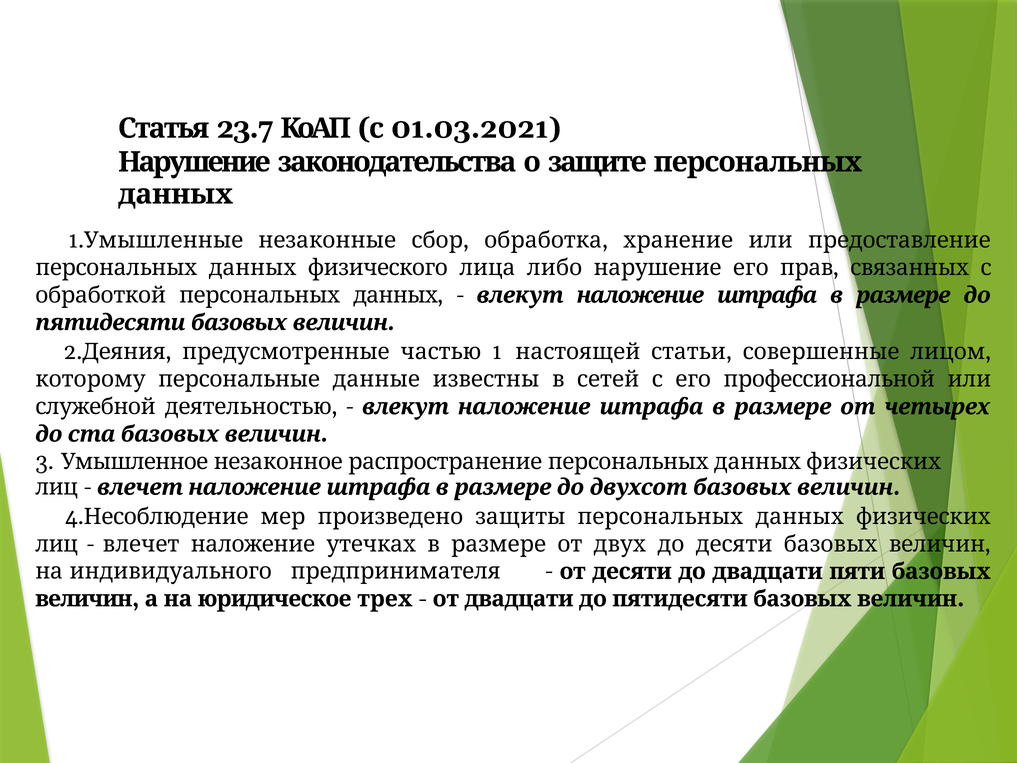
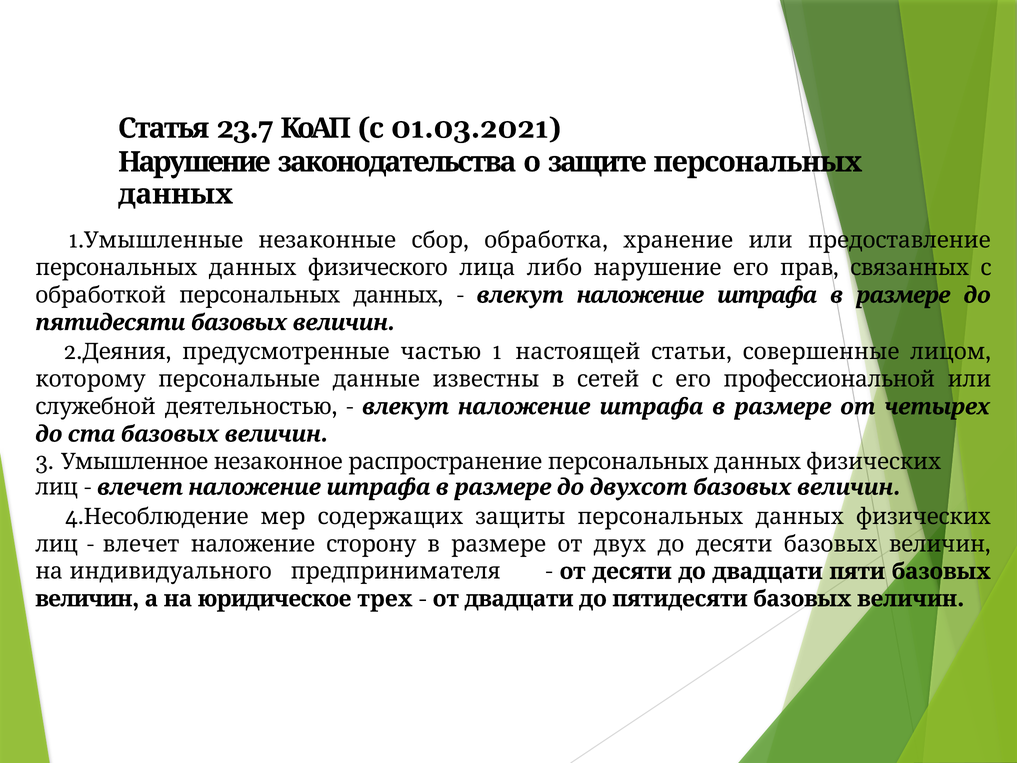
произведено: произведено -> содержащих
утечках: утечках -> сторону
